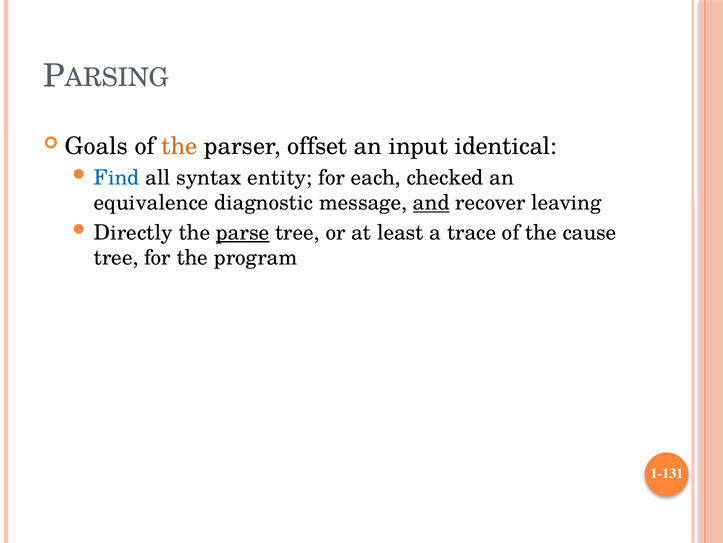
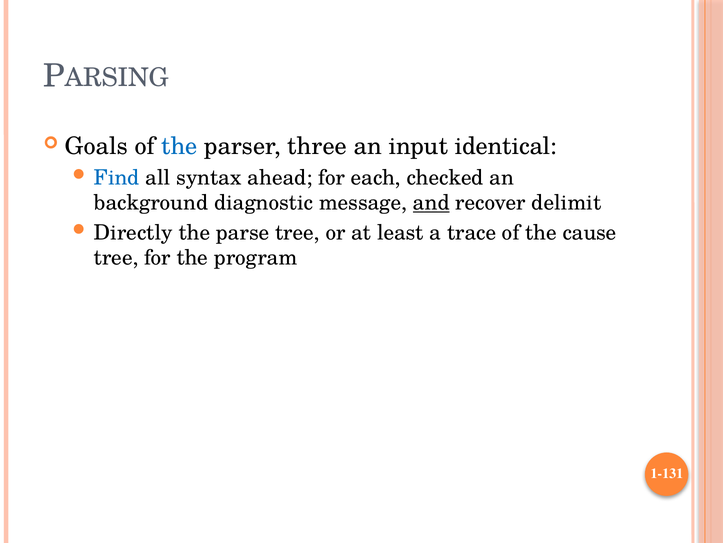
the at (179, 146) colour: orange -> blue
offset: offset -> three
entity: entity -> ahead
equivalence: equivalence -> background
leaving: leaving -> delimit
parse underline: present -> none
